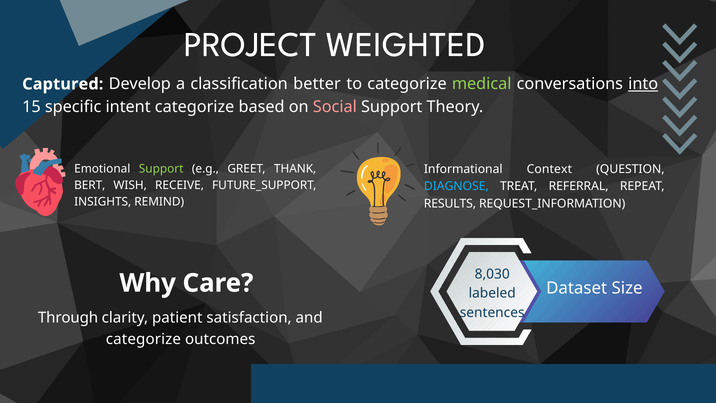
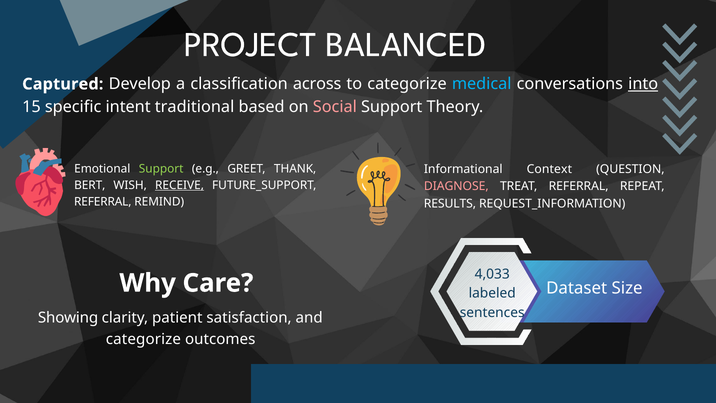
WEIGHTED: WEIGHTED -> BALANCED
better: better -> across
medical colour: light green -> light blue
intent categorize: categorize -> traditional
RECEIVE underline: none -> present
DIAGNOSE colour: light blue -> pink
INSIGHTS at (103, 202): INSIGHTS -> REFERRAL
8,030: 8,030 -> 4,033
Through: Through -> Showing
